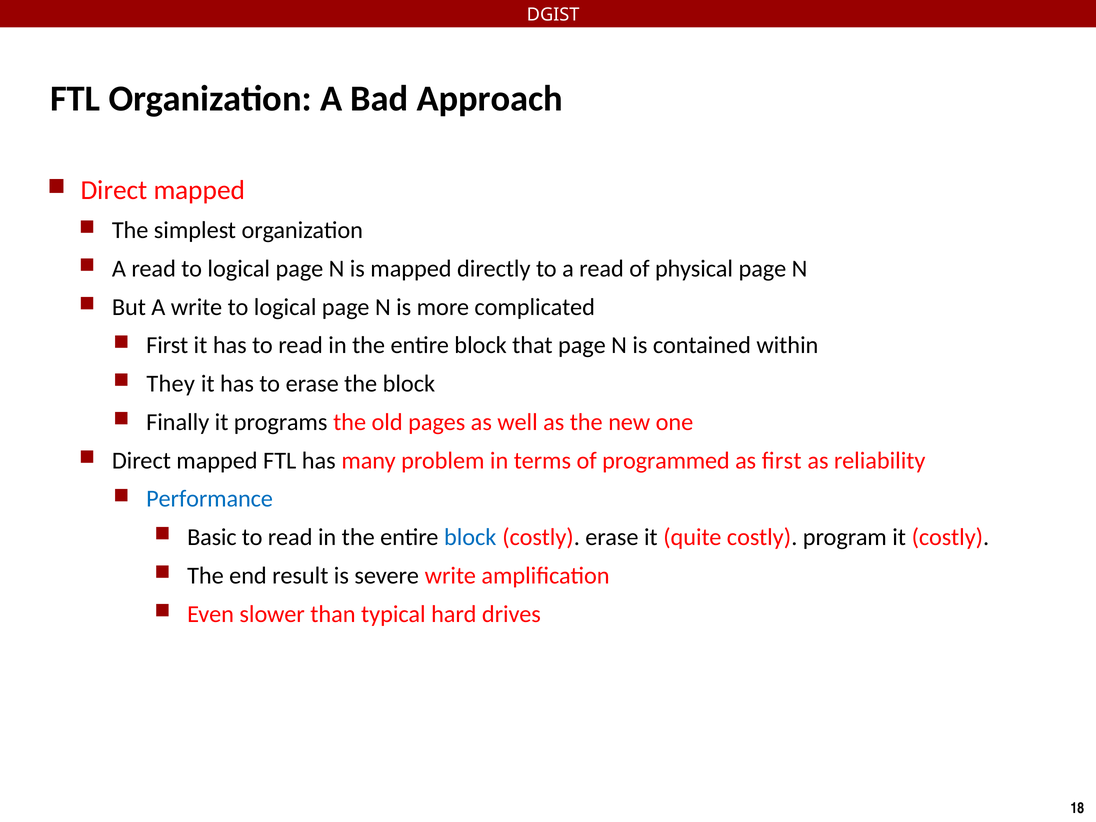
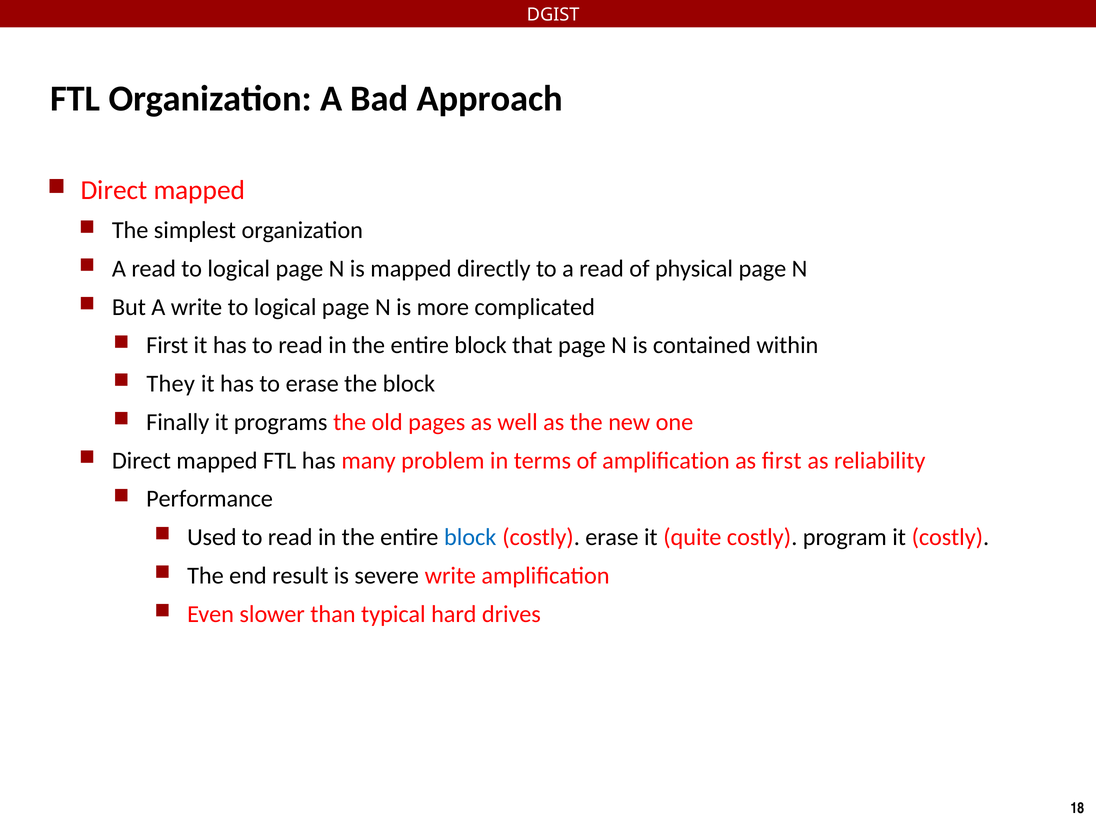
of programmed: programmed -> ampliﬁcation
Performance colour: blue -> black
Basic: Basic -> Used
